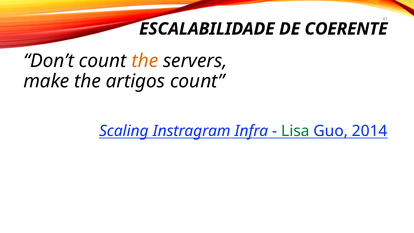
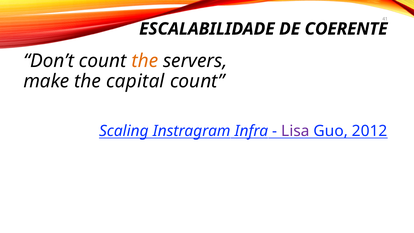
artigos: artigos -> capital
Lisa colour: green -> purple
2014: 2014 -> 2012
